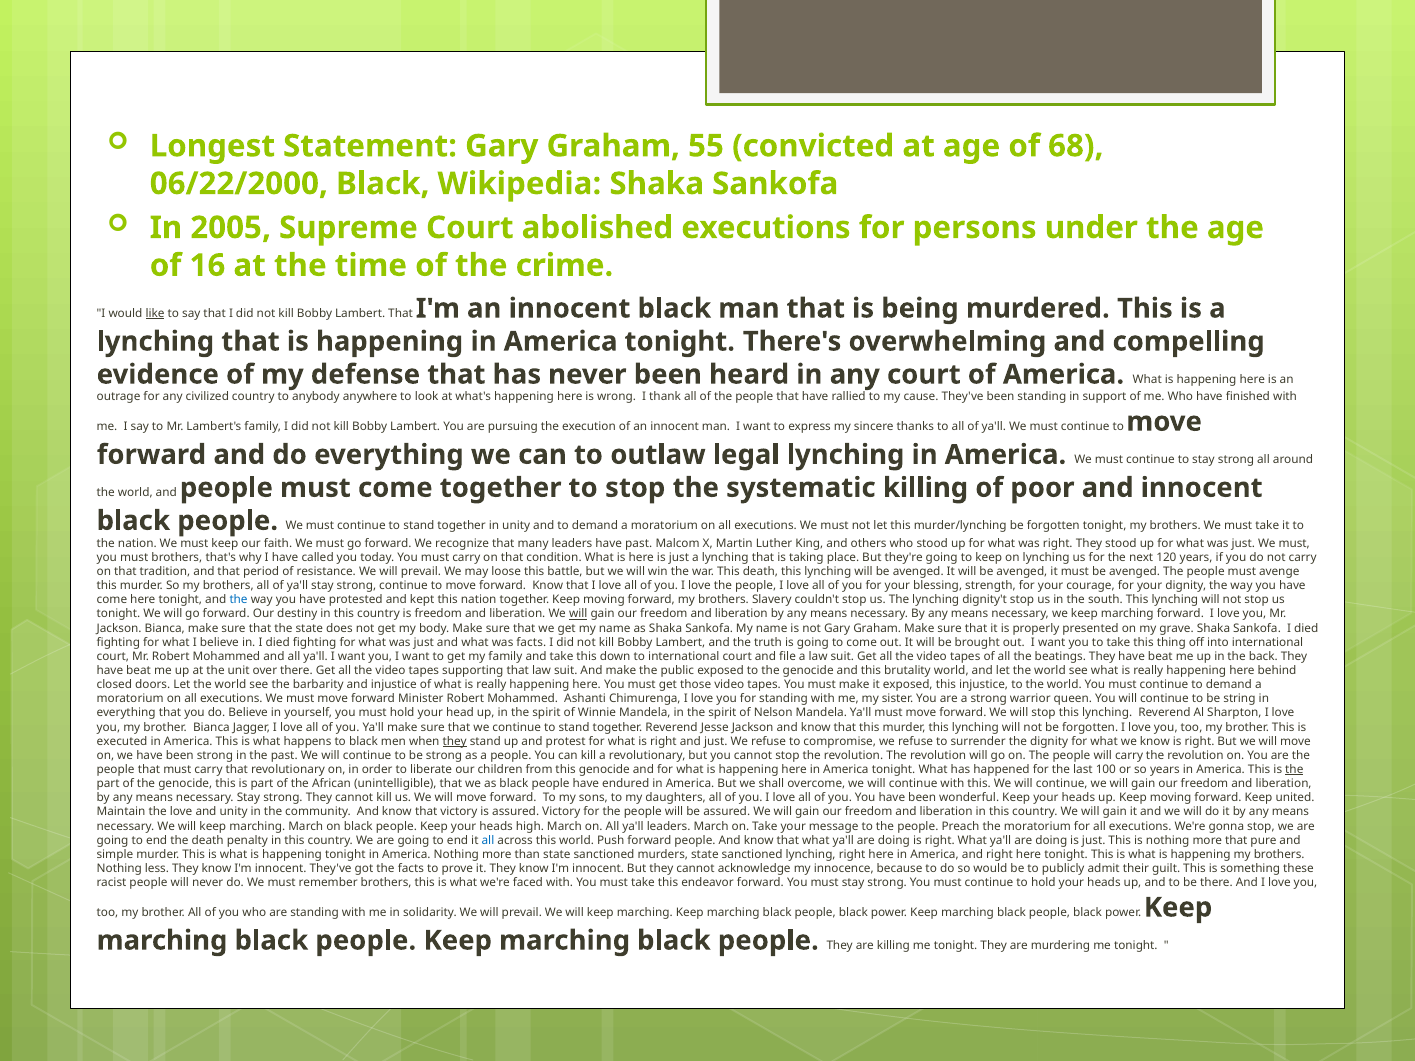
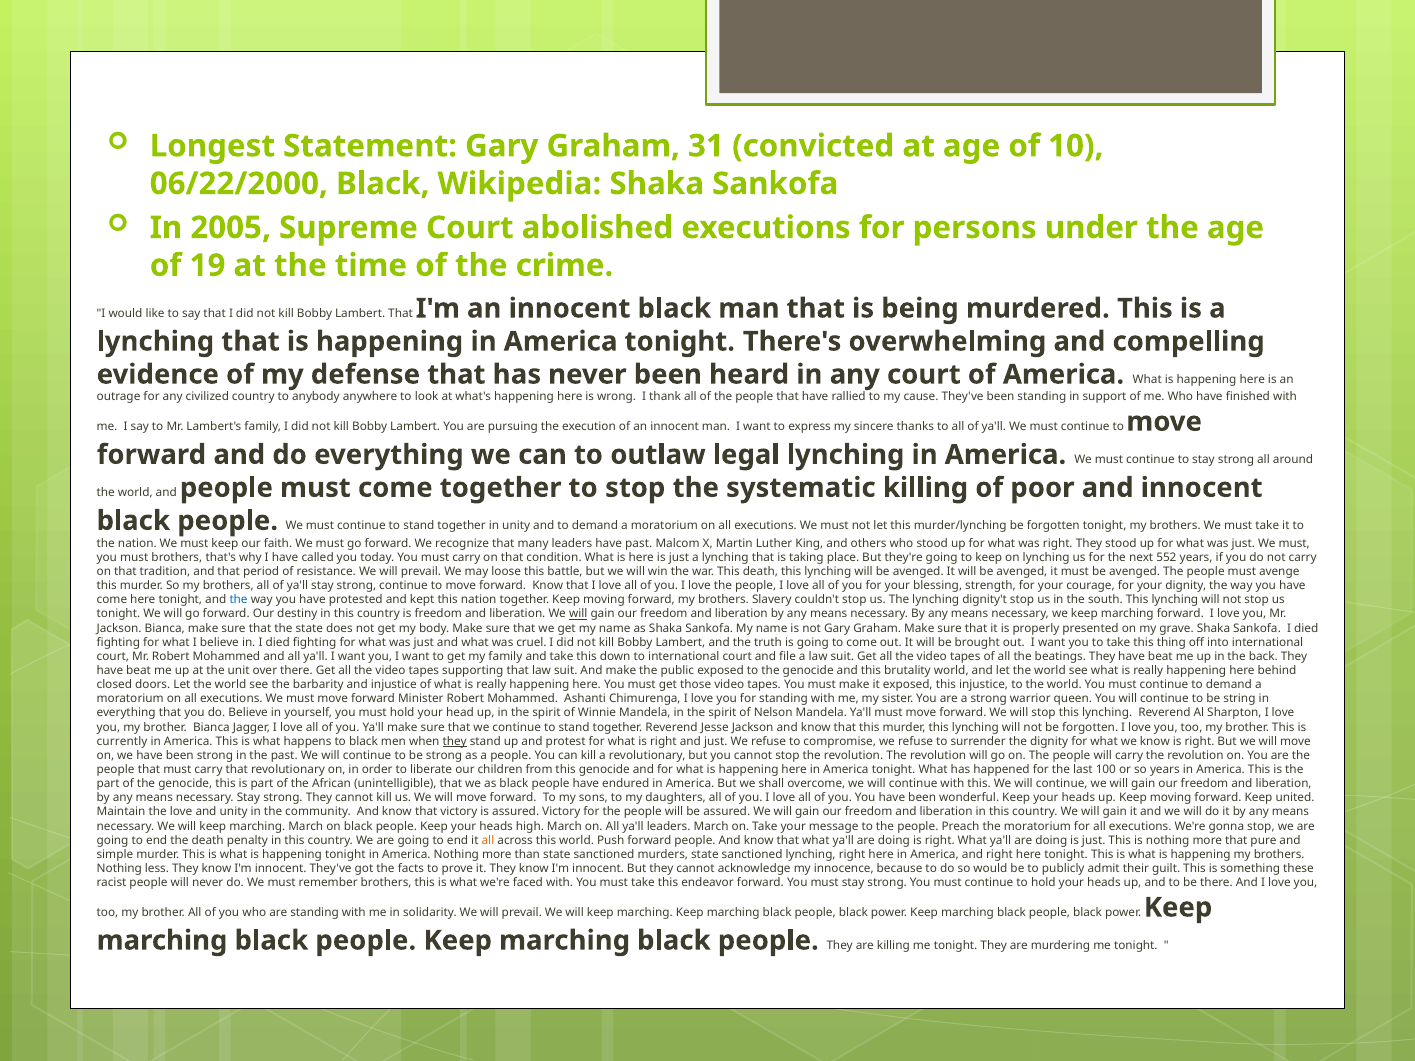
55: 55 -> 31
68: 68 -> 10
16: 16 -> 19
like underline: present -> none
120: 120 -> 552
was facts: facts -> cruel
executed: executed -> currently
the at (1294, 770) underline: present -> none
all at (488, 841) colour: blue -> orange
